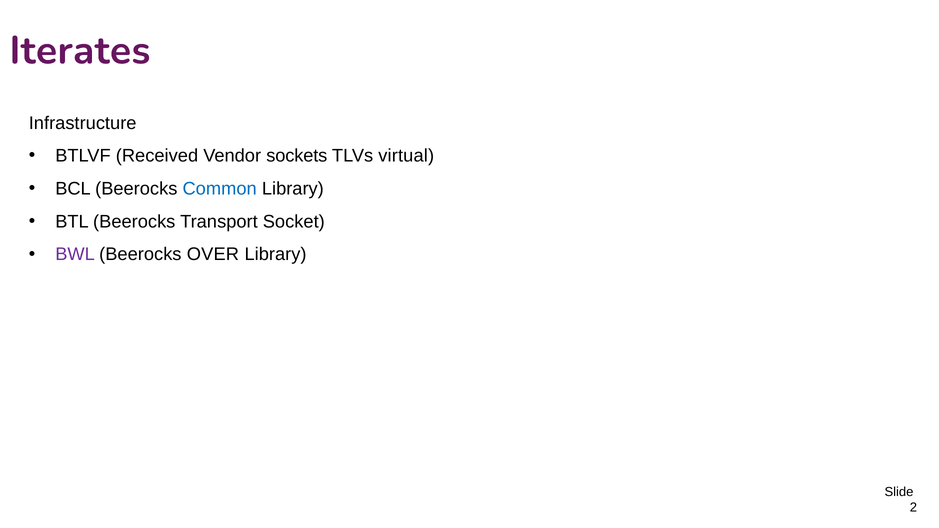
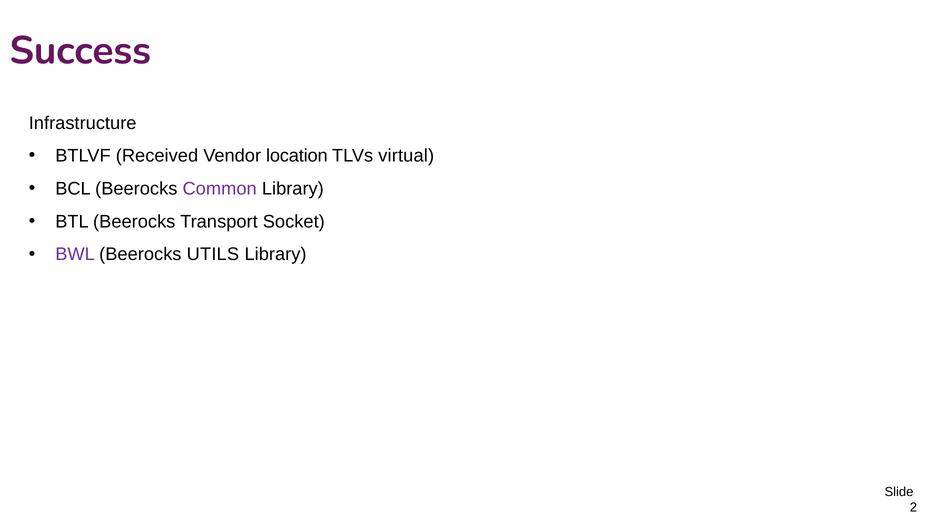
Iterates: Iterates -> Success
sockets: sockets -> location
Common colour: blue -> purple
OVER: OVER -> UTILS
